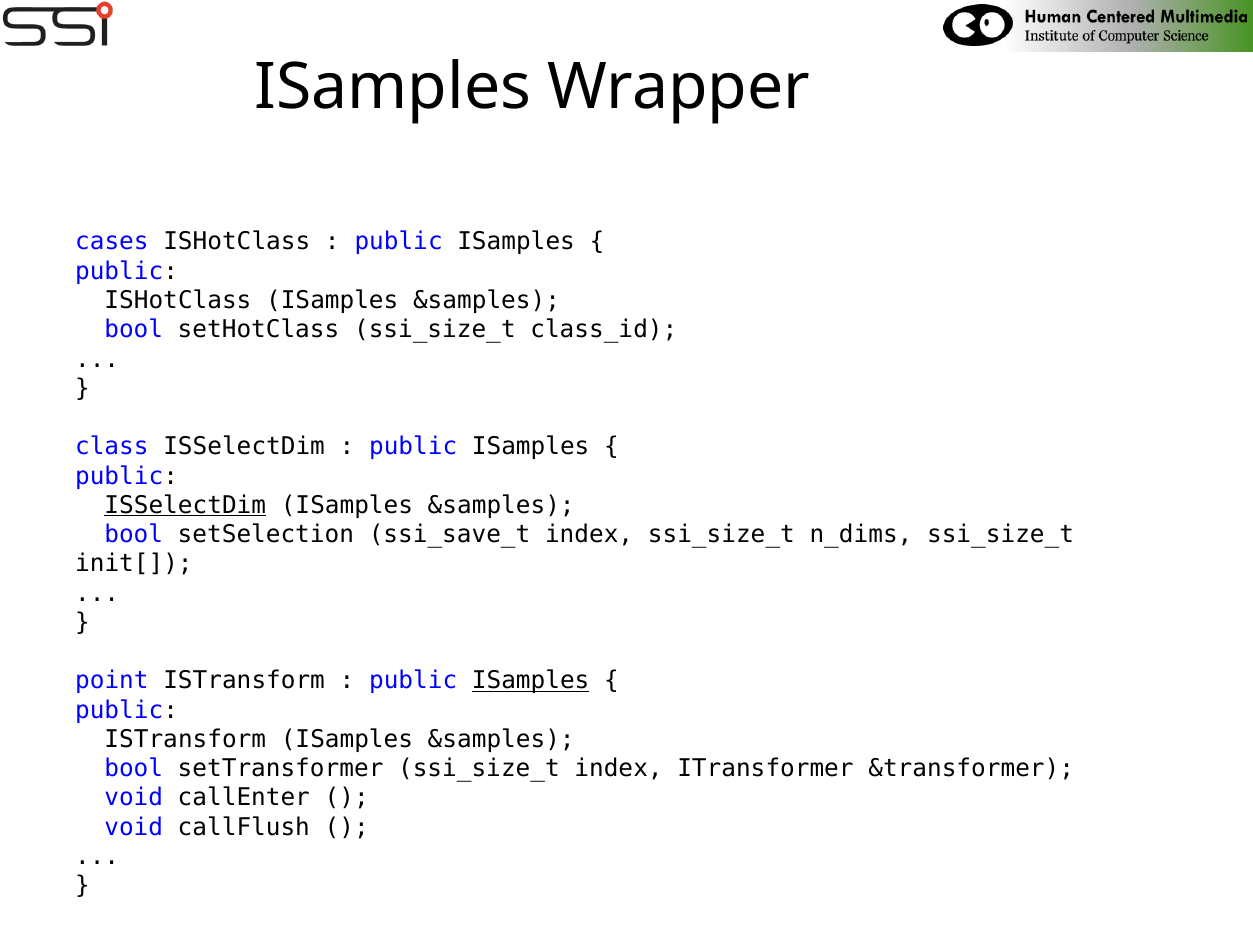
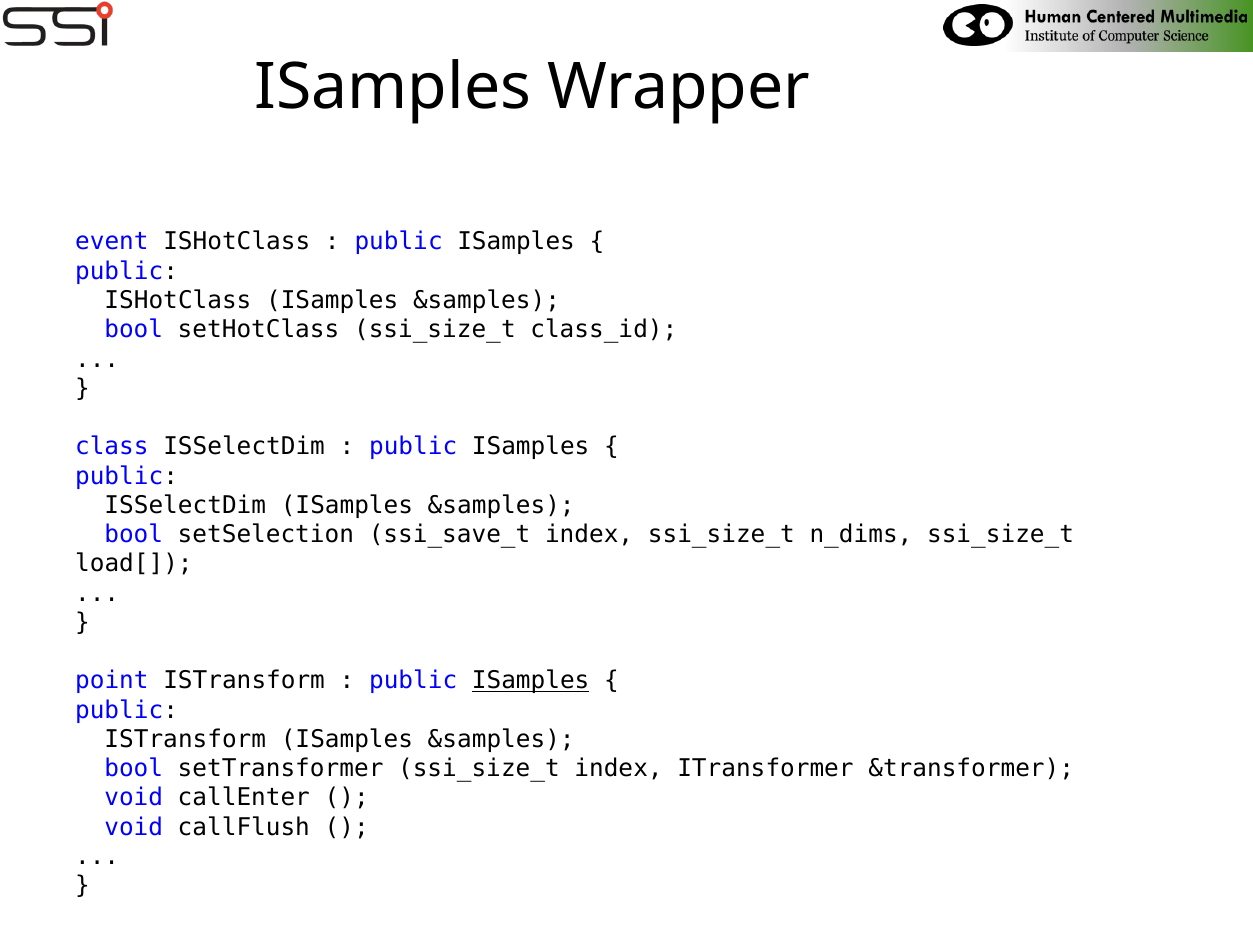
cases: cases -> event
ISSelectDim at (185, 505) underline: present -> none
init[: init[ -> load[
